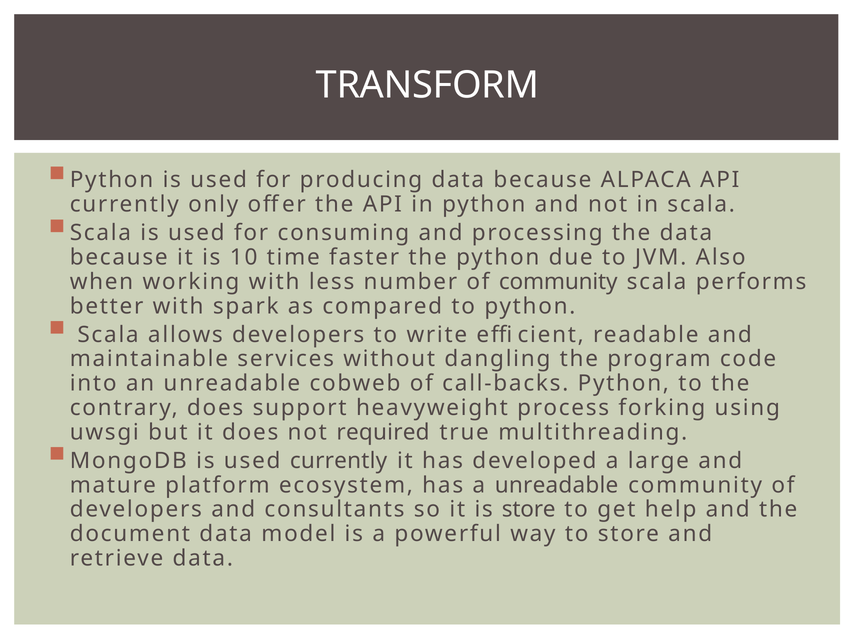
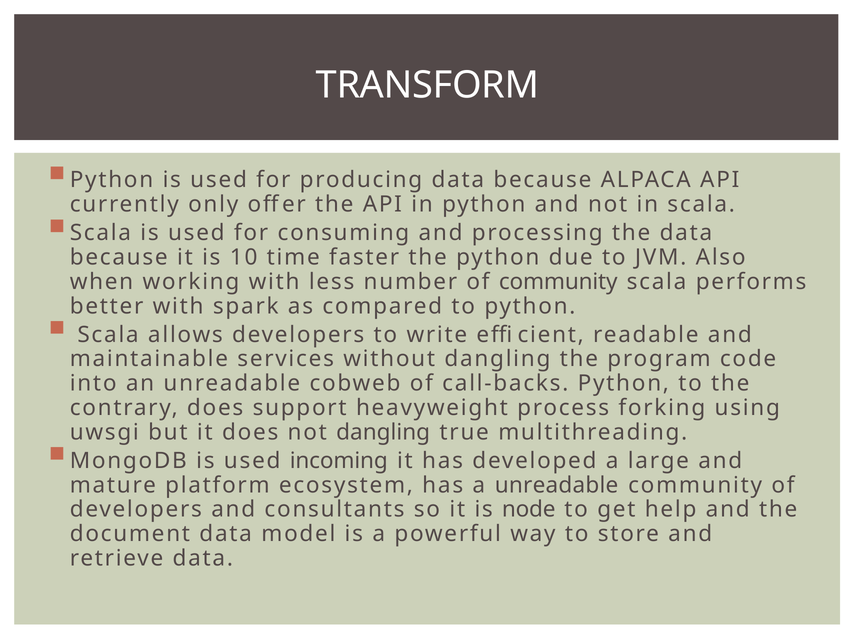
not required: required -> dangling
used currently: currently -> incoming
is store: store -> node
